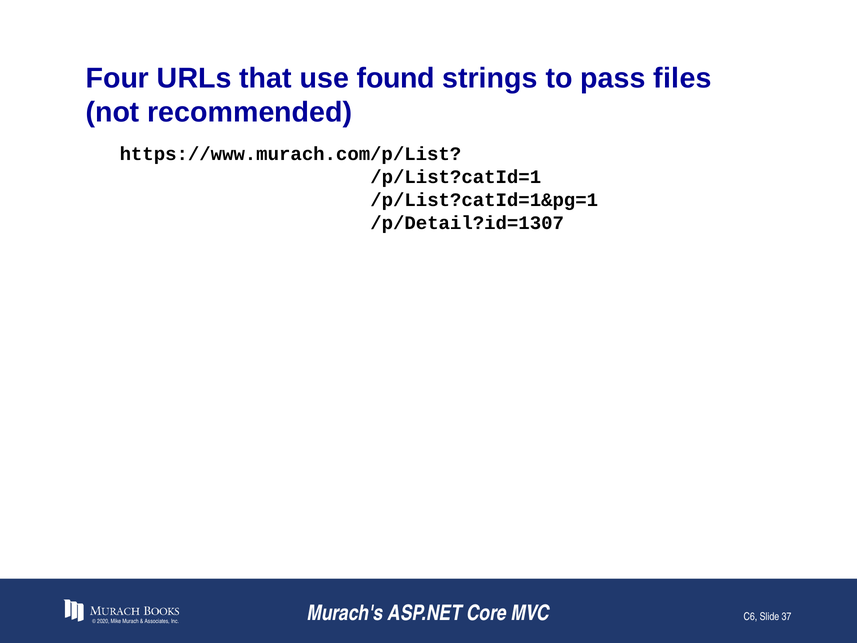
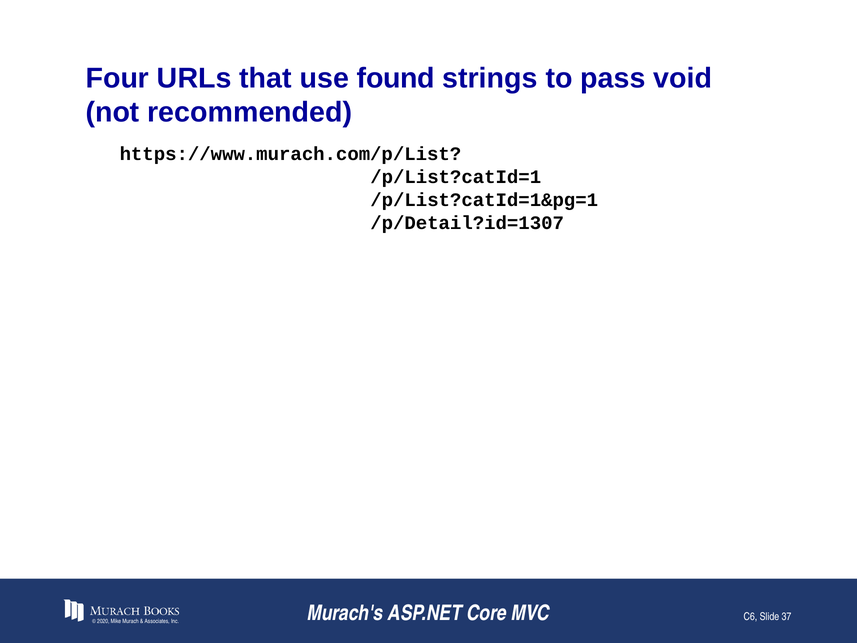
files: files -> void
